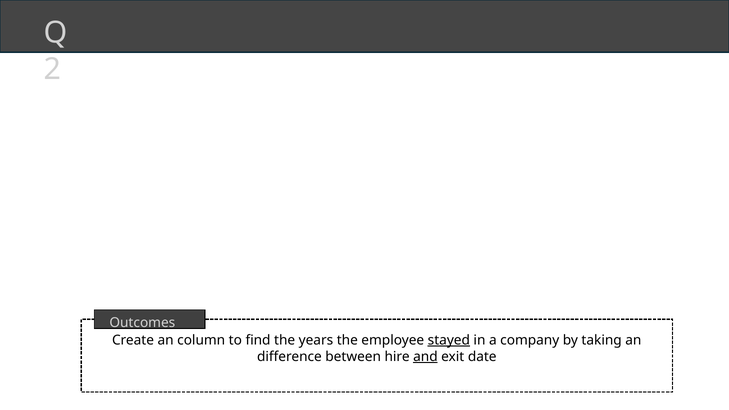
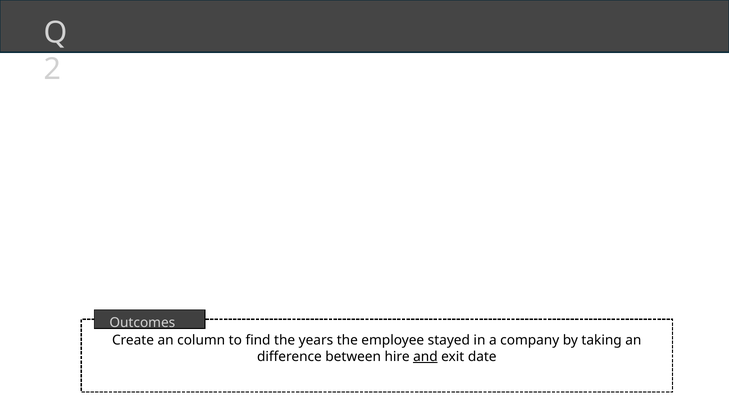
stayed underline: present -> none
